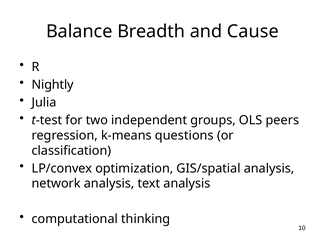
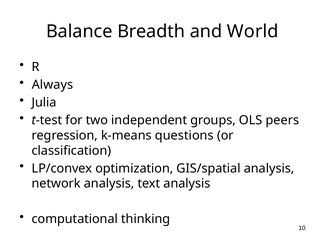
Cause: Cause -> World
Nightly: Nightly -> Always
